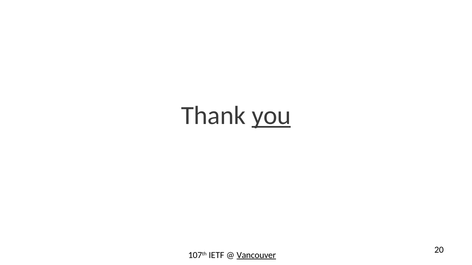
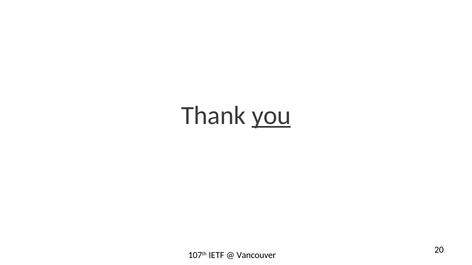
Vancouver underline: present -> none
